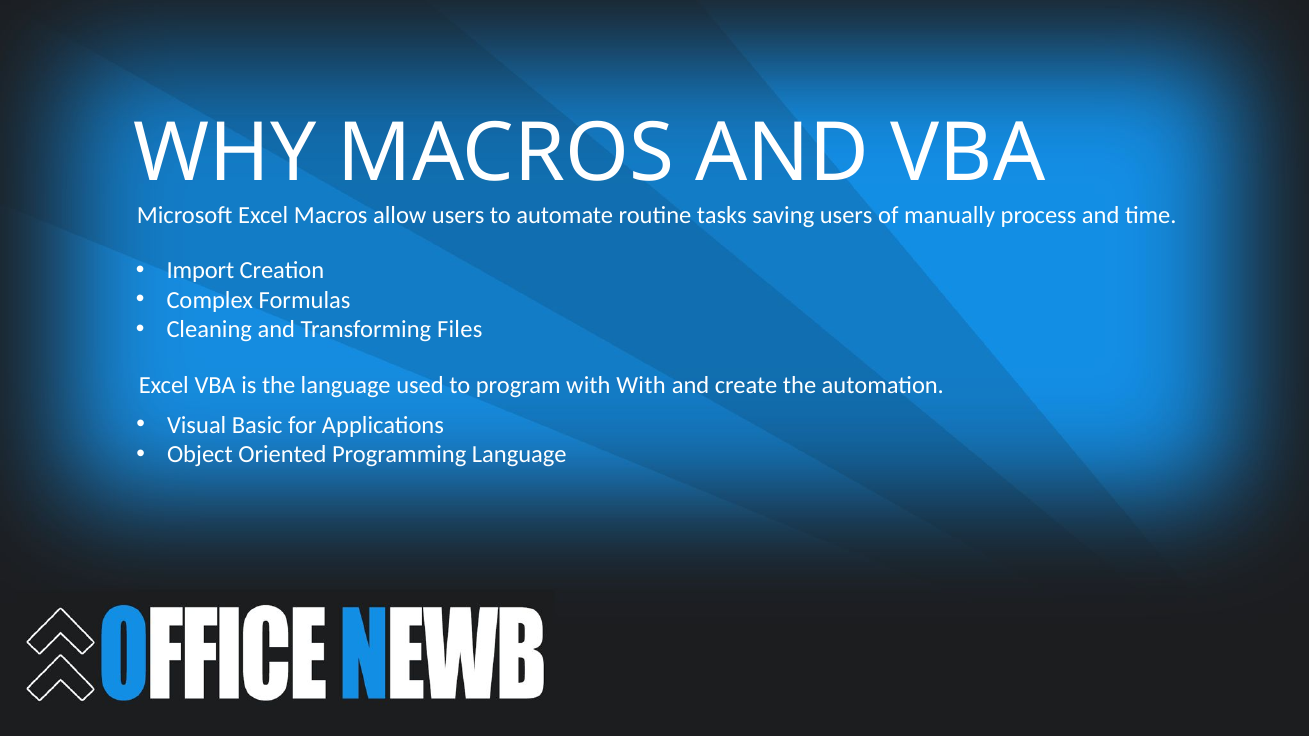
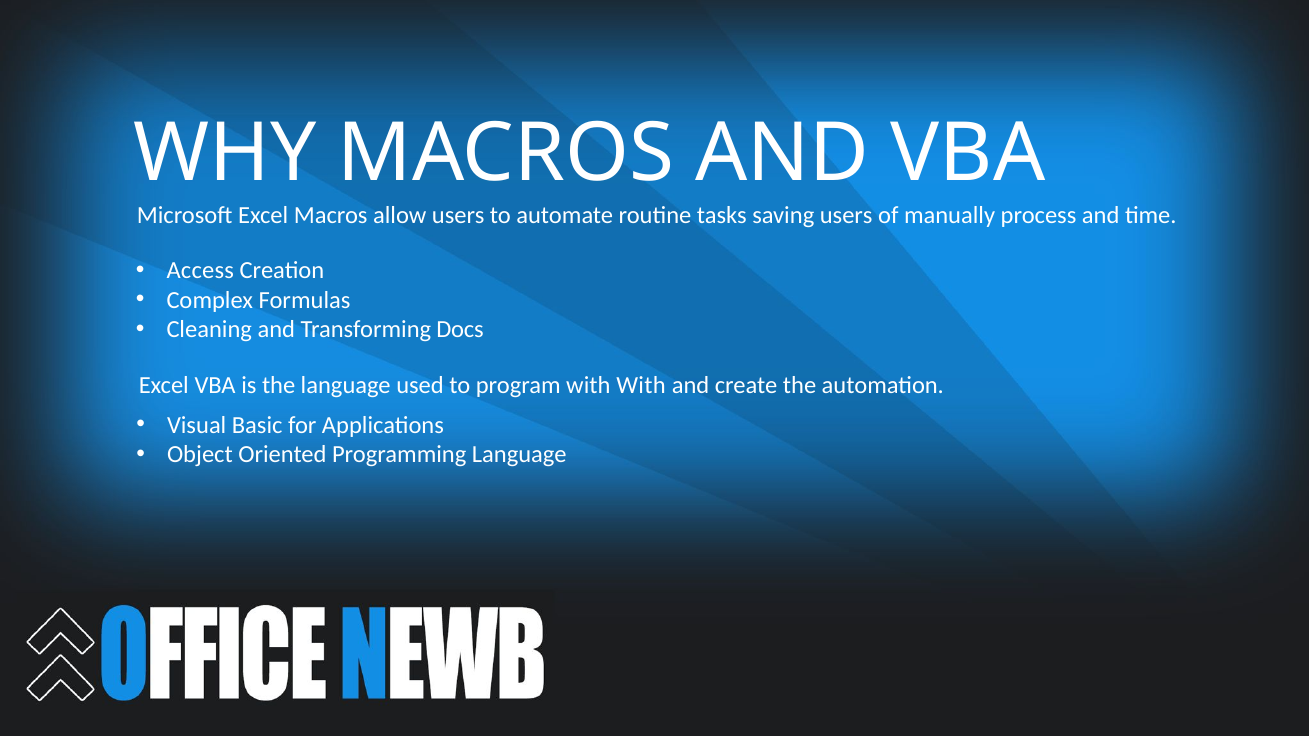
Import: Import -> Access
Files: Files -> Docs
